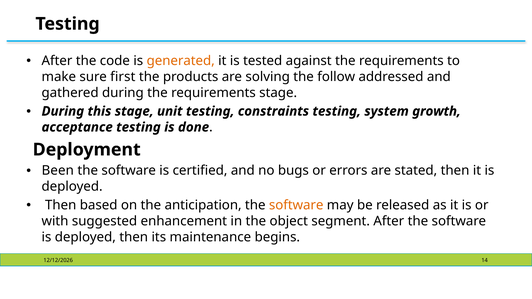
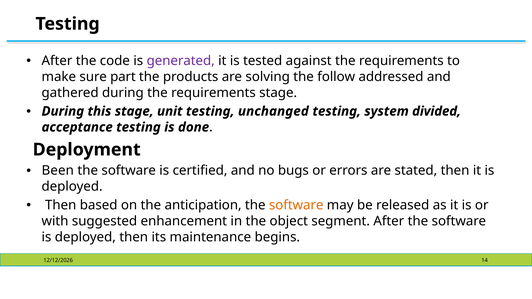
generated colour: orange -> purple
first: first -> part
constraints: constraints -> unchanged
growth: growth -> divided
